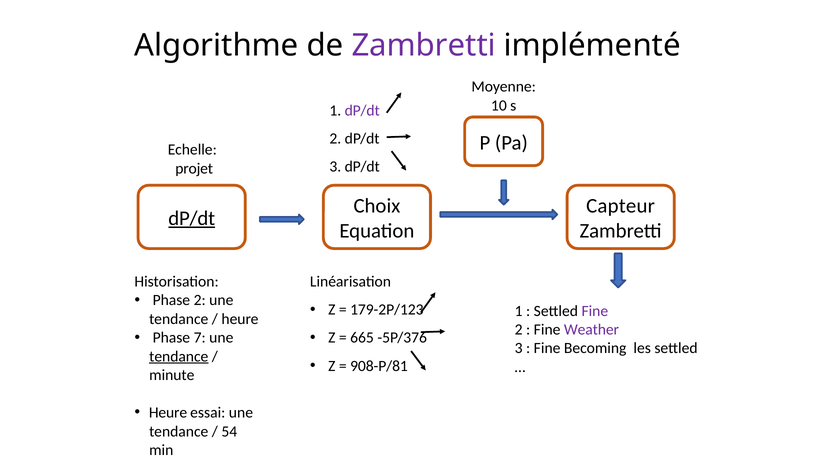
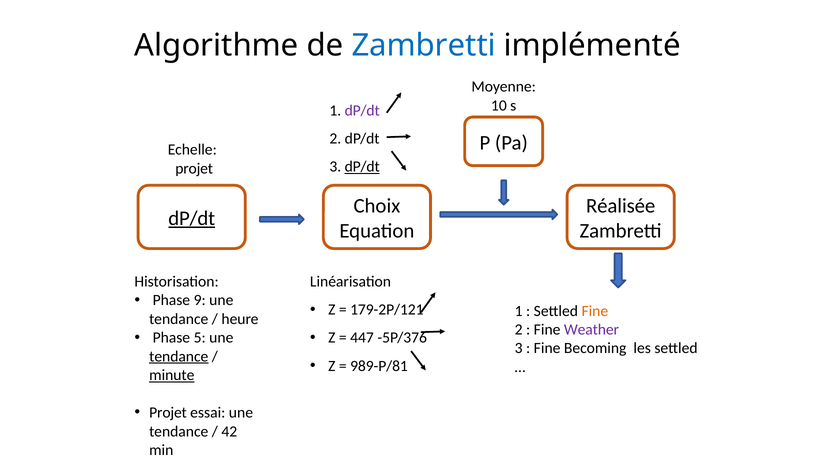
Zambretti at (424, 46) colour: purple -> blue
dP/dt at (362, 167) underline: none -> present
Capteur: Capteur -> Réalisée
Phase 2: 2 -> 9
179-2P/123: 179-2P/123 -> 179-2P/121
Fine at (595, 311) colour: purple -> orange
7: 7 -> 5
665: 665 -> 447
908-P/81: 908-P/81 -> 989-P/81
minute underline: none -> present
Heure at (168, 413): Heure -> Projet
54: 54 -> 42
